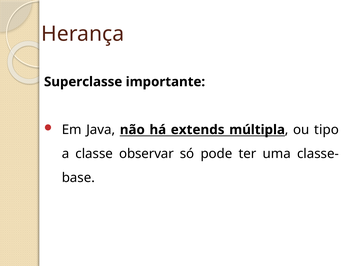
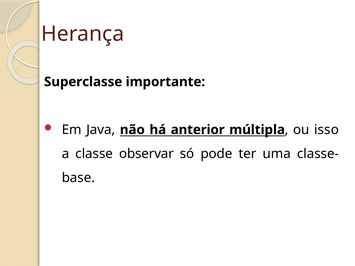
extends: extends -> anterior
tipo: tipo -> isso
